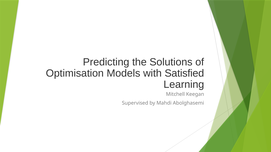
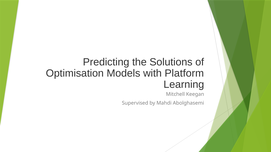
Satisfied: Satisfied -> Platform
